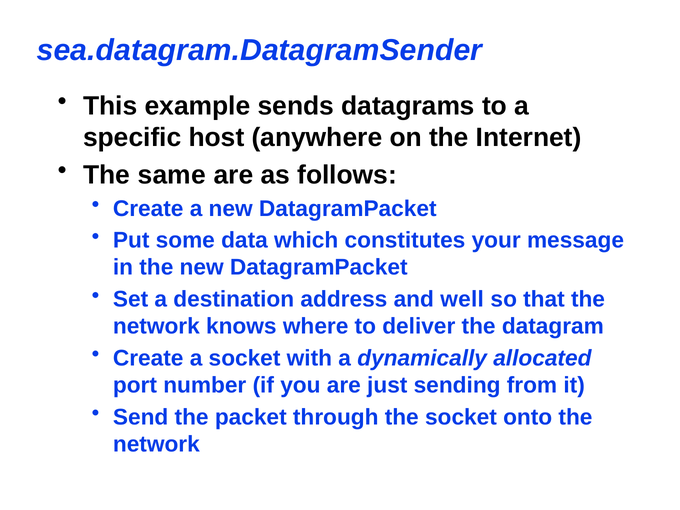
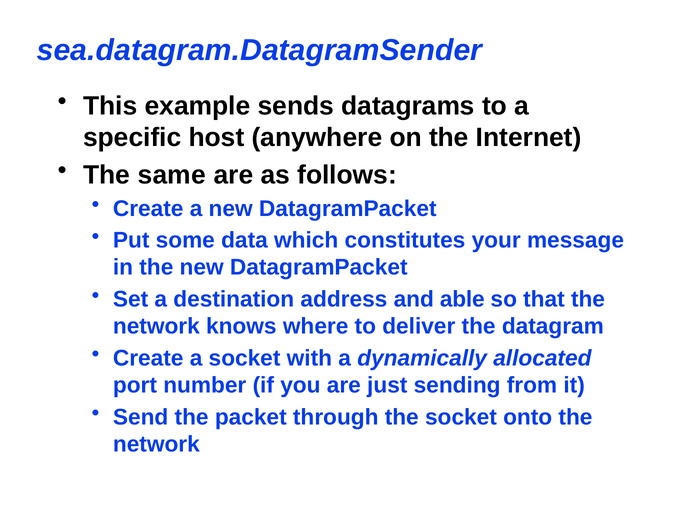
well: well -> able
